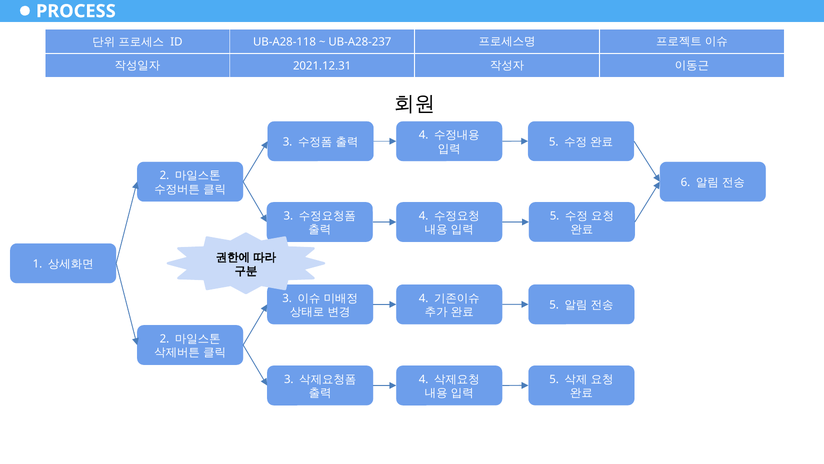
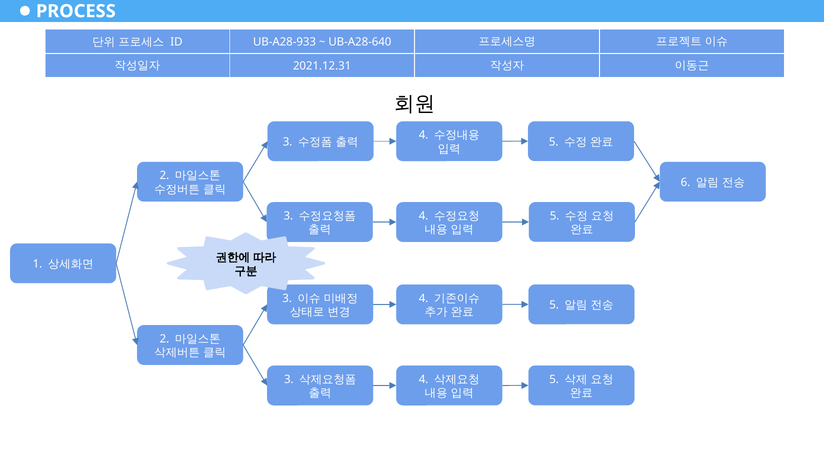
UB-A28-118: UB-A28-118 -> UB-A28-933
UB-A28-237: UB-A28-237 -> UB-A28-640
